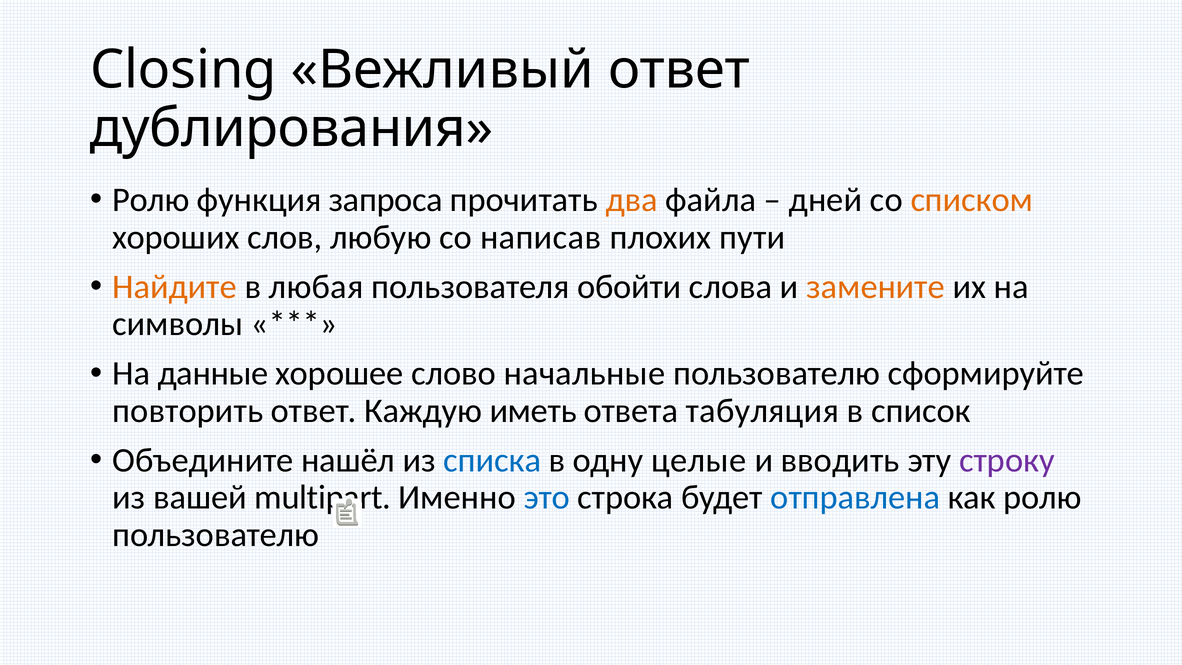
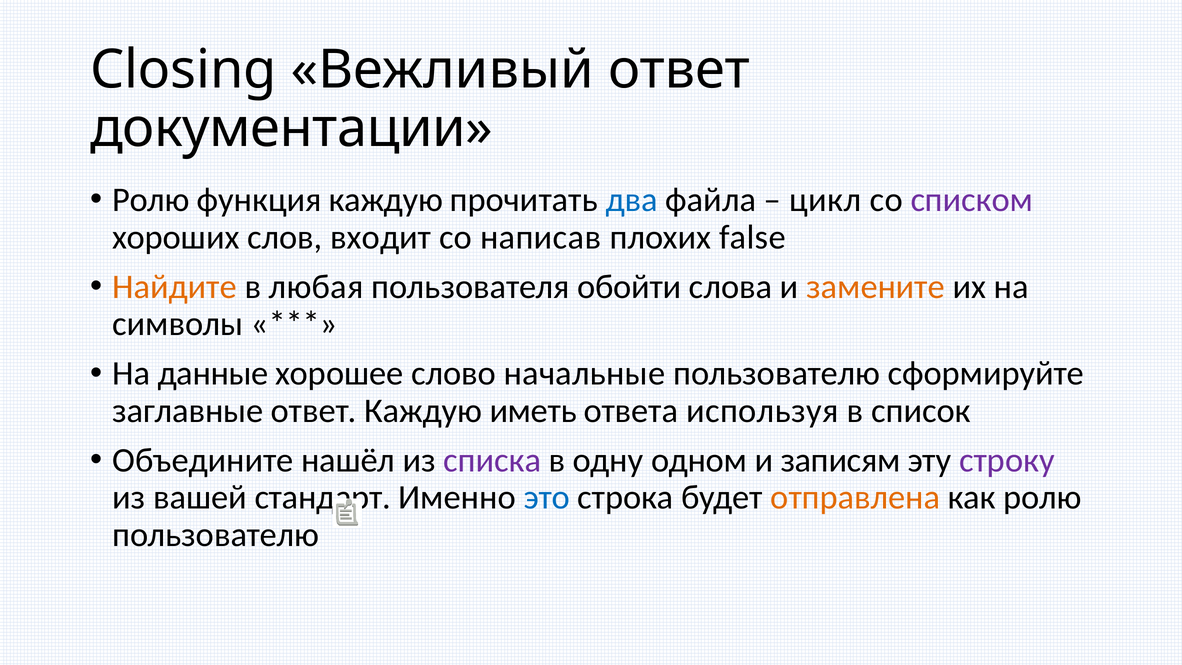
дублирования: дублирования -> документации
функция запроса: запроса -> каждую
два colour: orange -> blue
дней: дней -> цикл
списком colour: orange -> purple
любую: любую -> входит
пути: пути -> false
повторить: повторить -> заглавные
табуляция: табуляция -> используя
списка colour: blue -> purple
целые: целые -> одном
вводить: вводить -> записям
multipart: multipart -> стандарт
отправлена colour: blue -> orange
